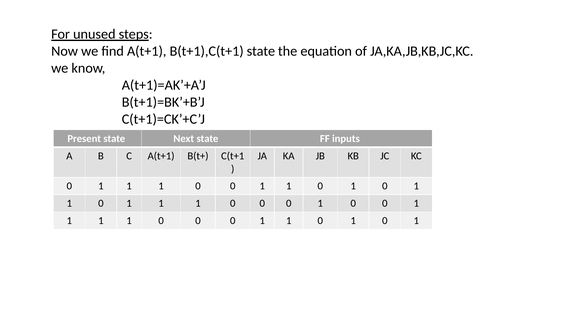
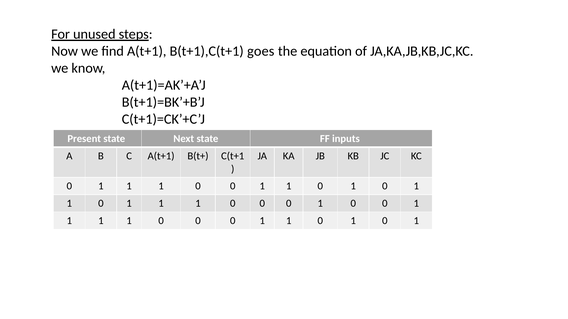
B(t+1),C(t+1 state: state -> goes
